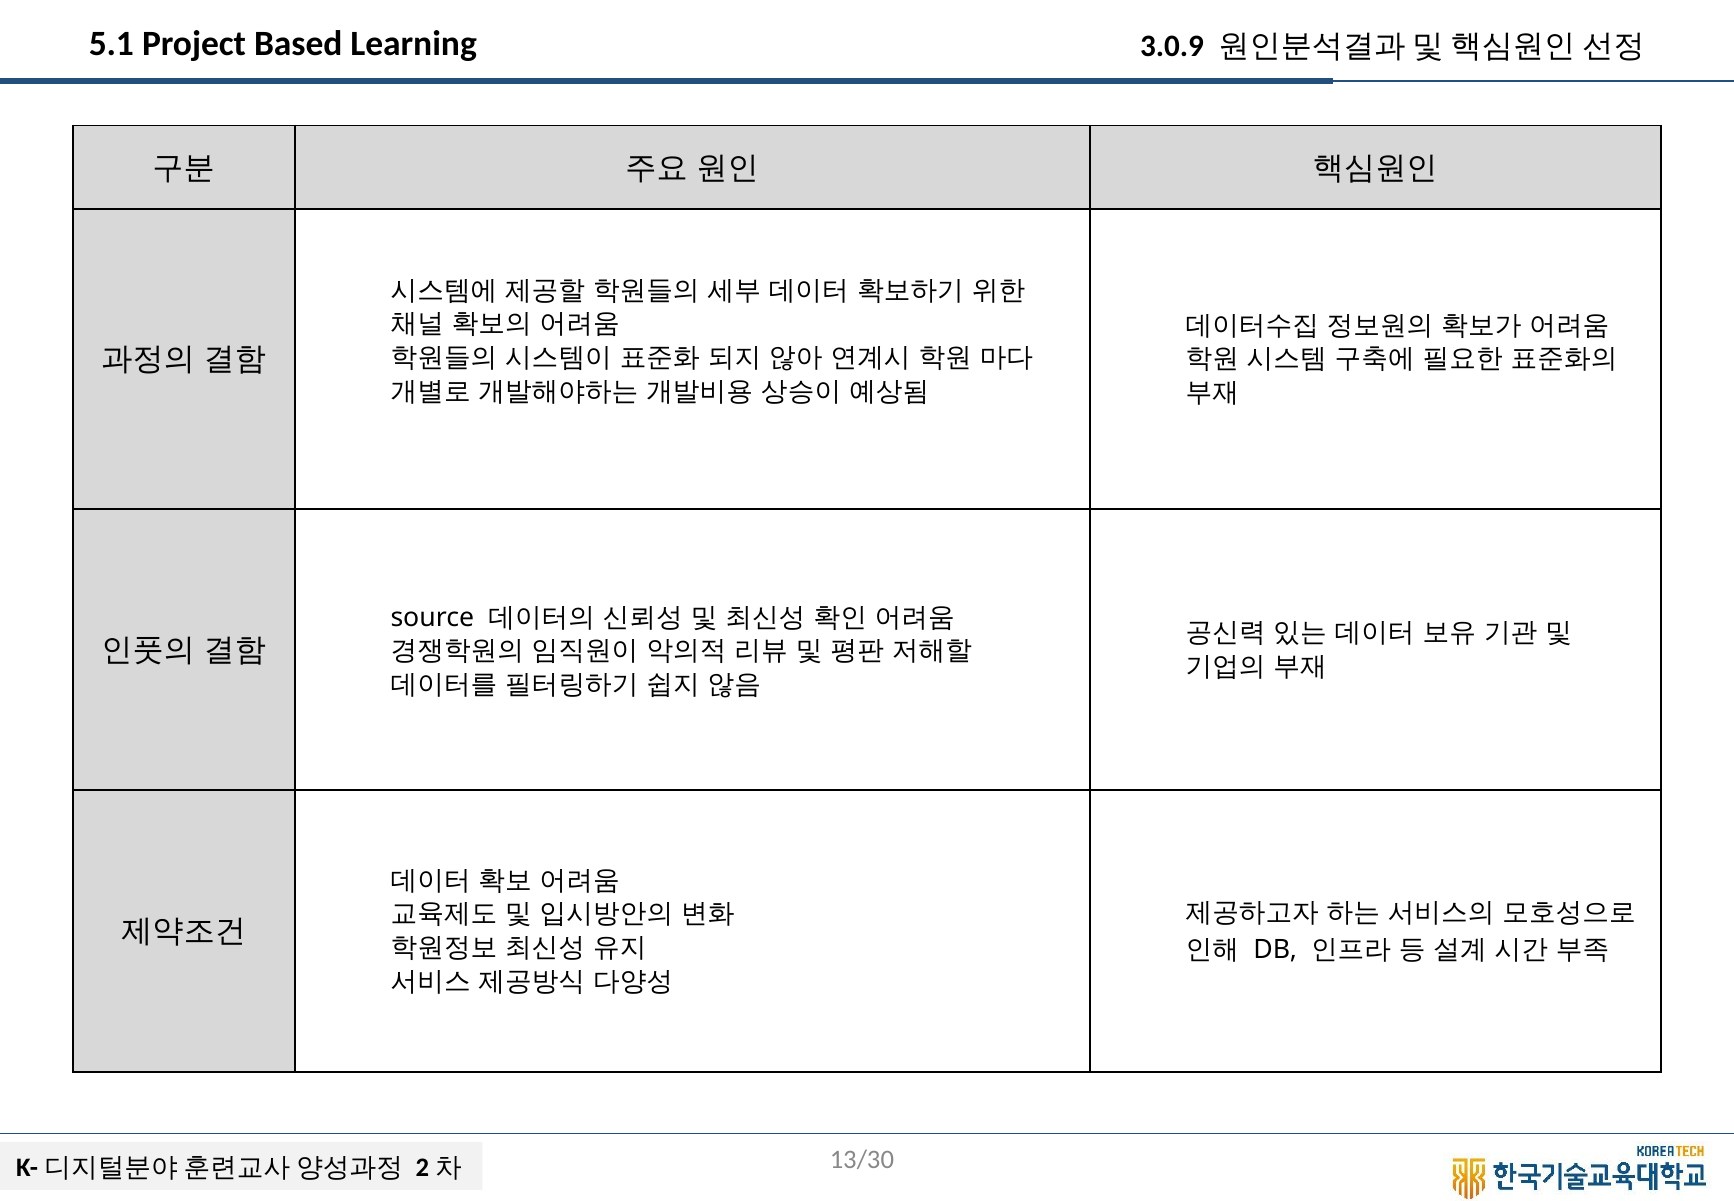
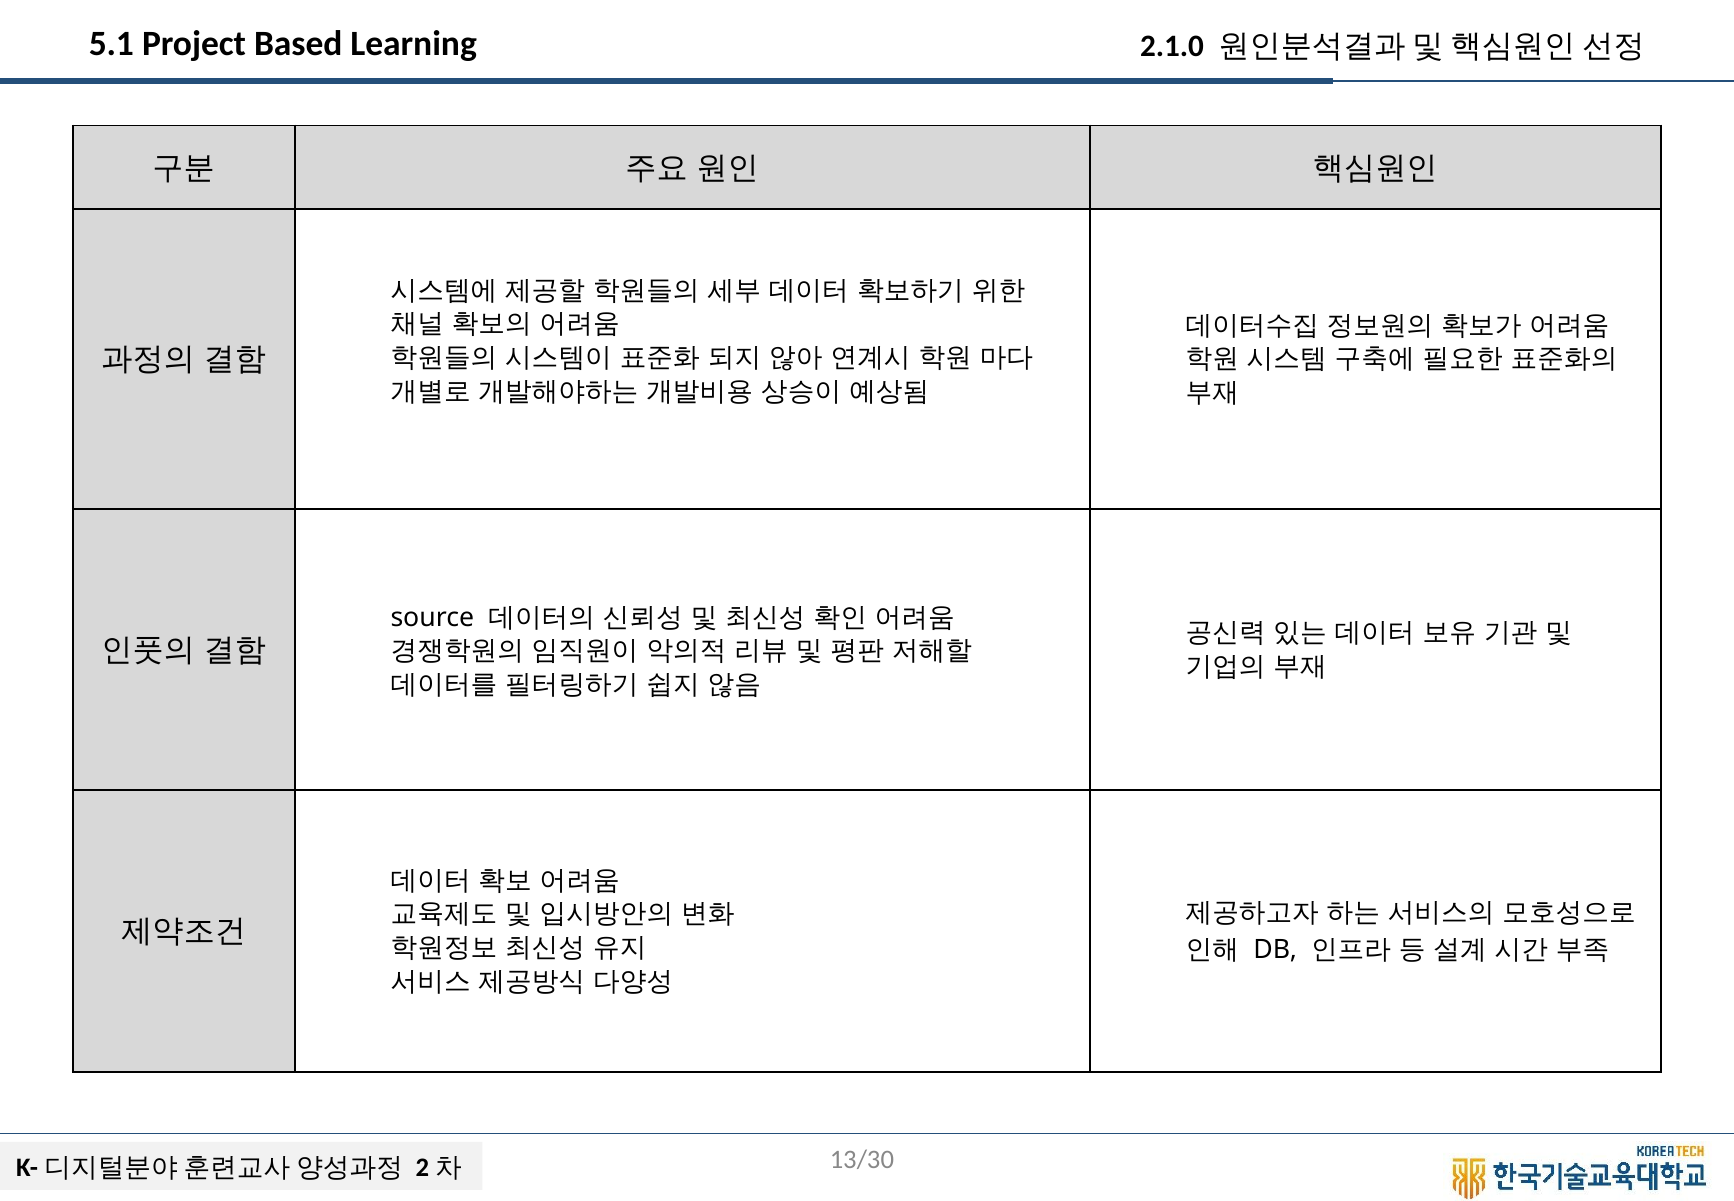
3.0.9: 3.0.9 -> 2.1.0
